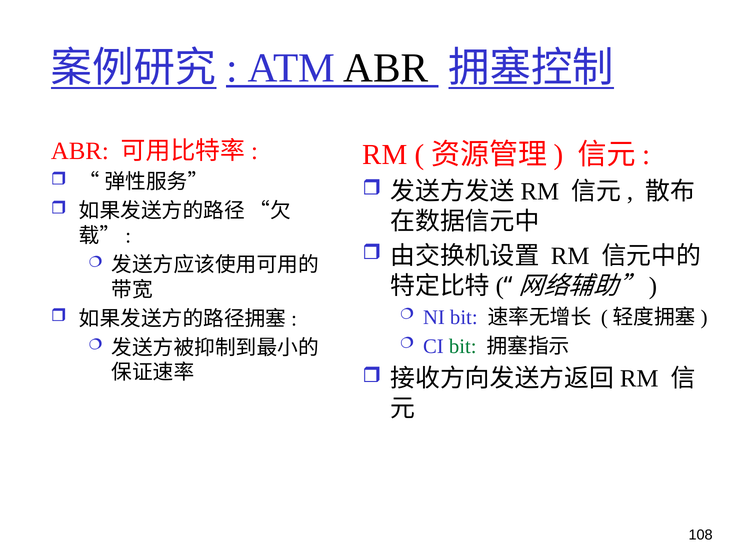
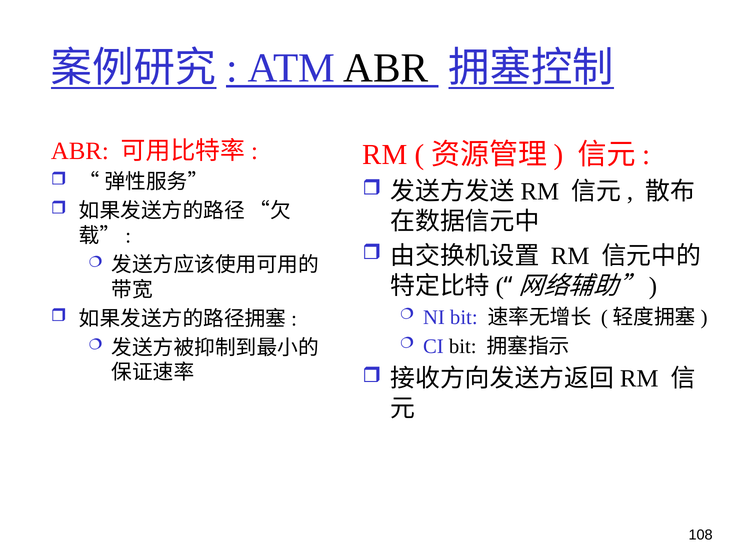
bit at (463, 346) colour: green -> black
